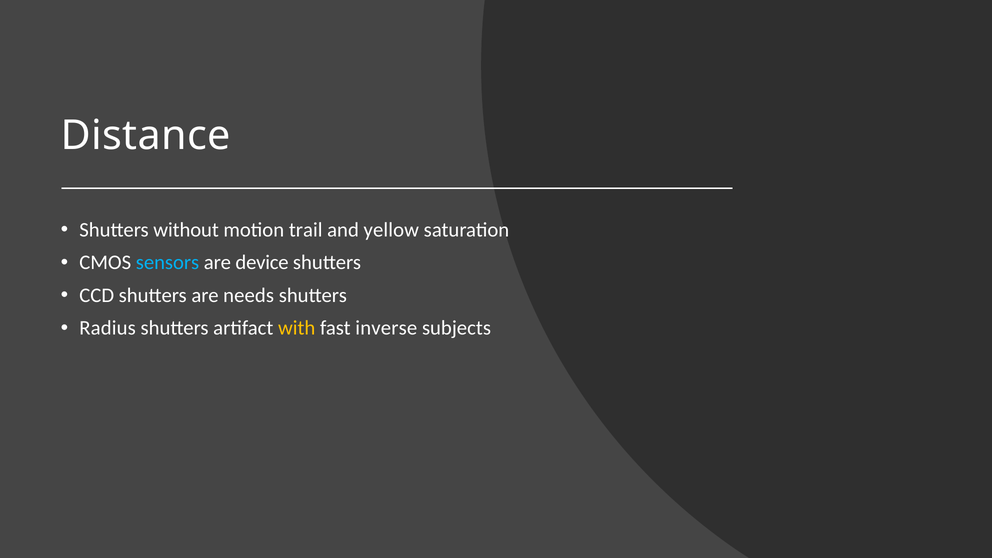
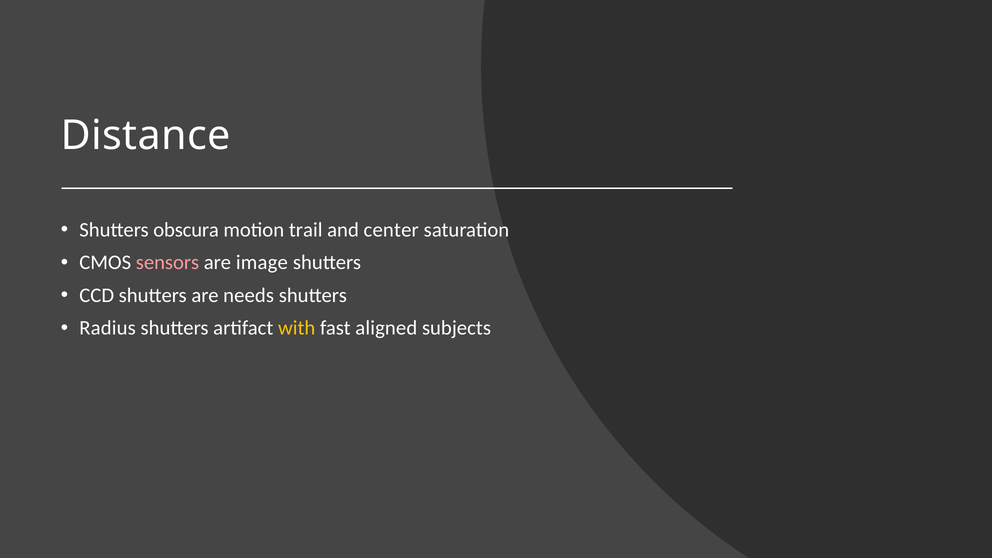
without: without -> obscura
yellow: yellow -> center
sensors colour: light blue -> pink
device: device -> image
inverse: inverse -> aligned
